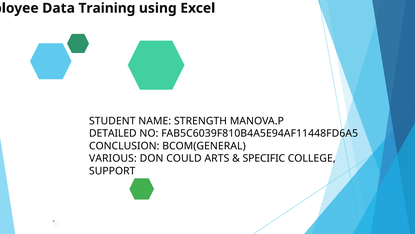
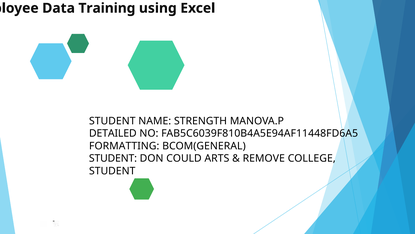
CONCLUSION: CONCLUSION -> FORMATTING
VARIOUS at (113, 158): VARIOUS -> STUDENT
SPECIFIC: SPECIFIC -> REMOVE
SUPPORT at (112, 171): SUPPORT -> STUDENT
